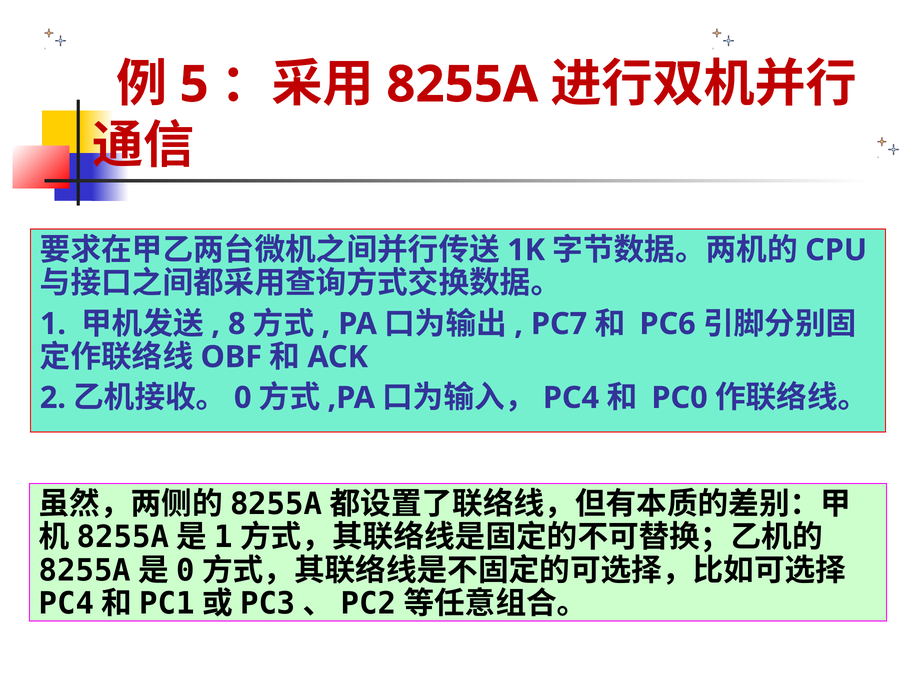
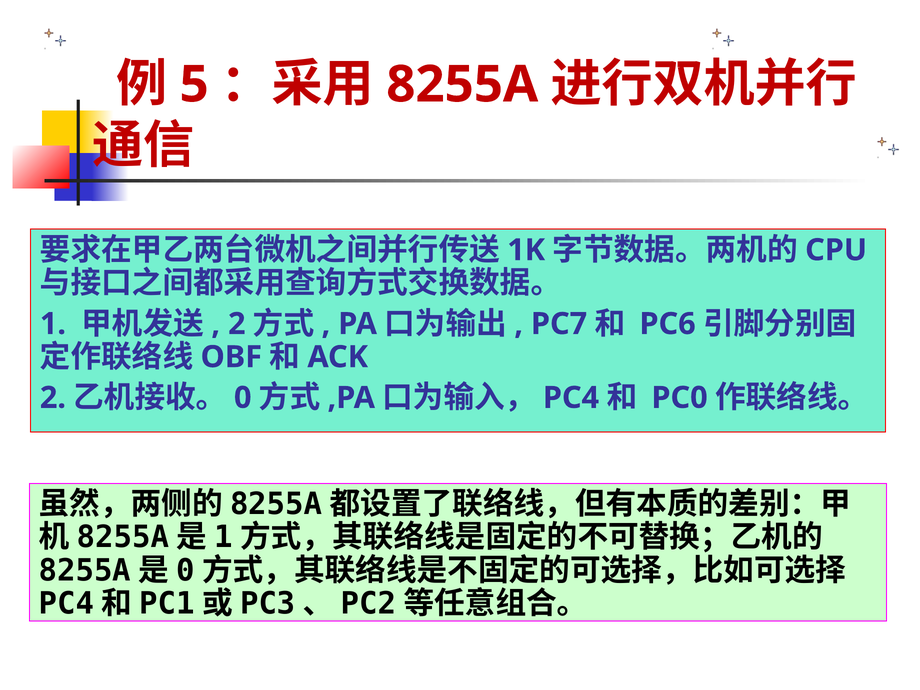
8 at (237, 324): 8 -> 2
